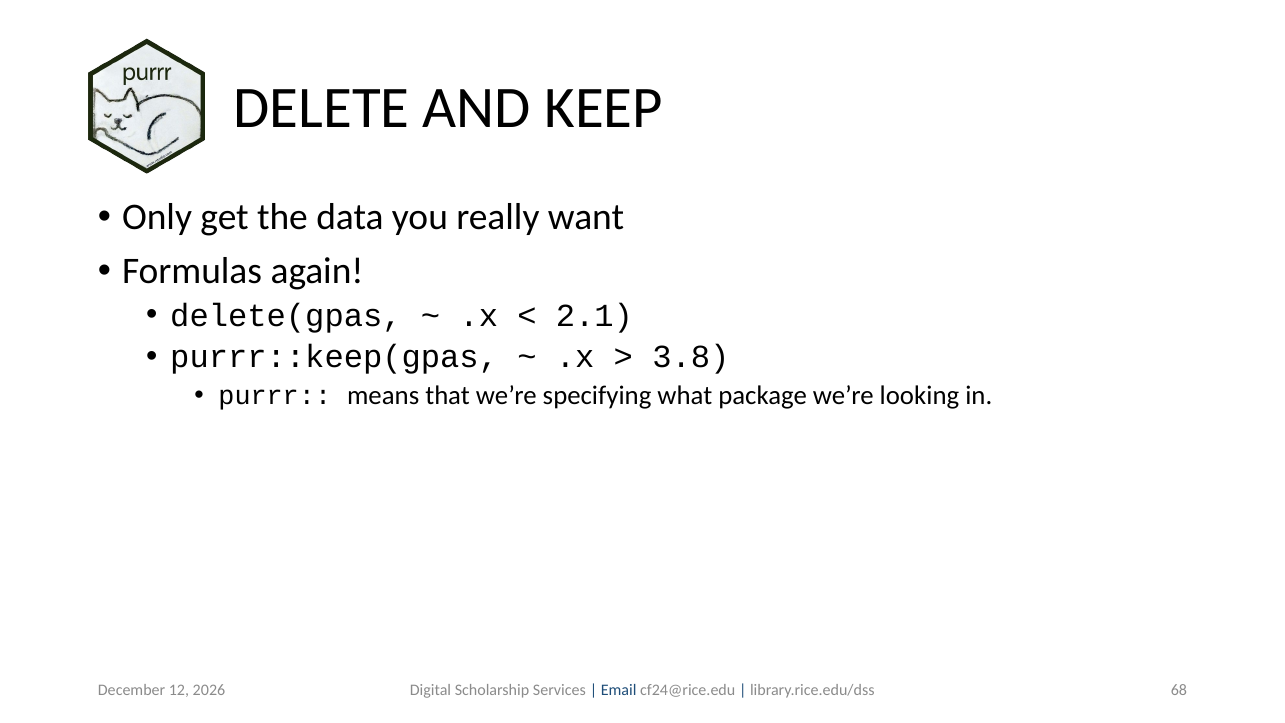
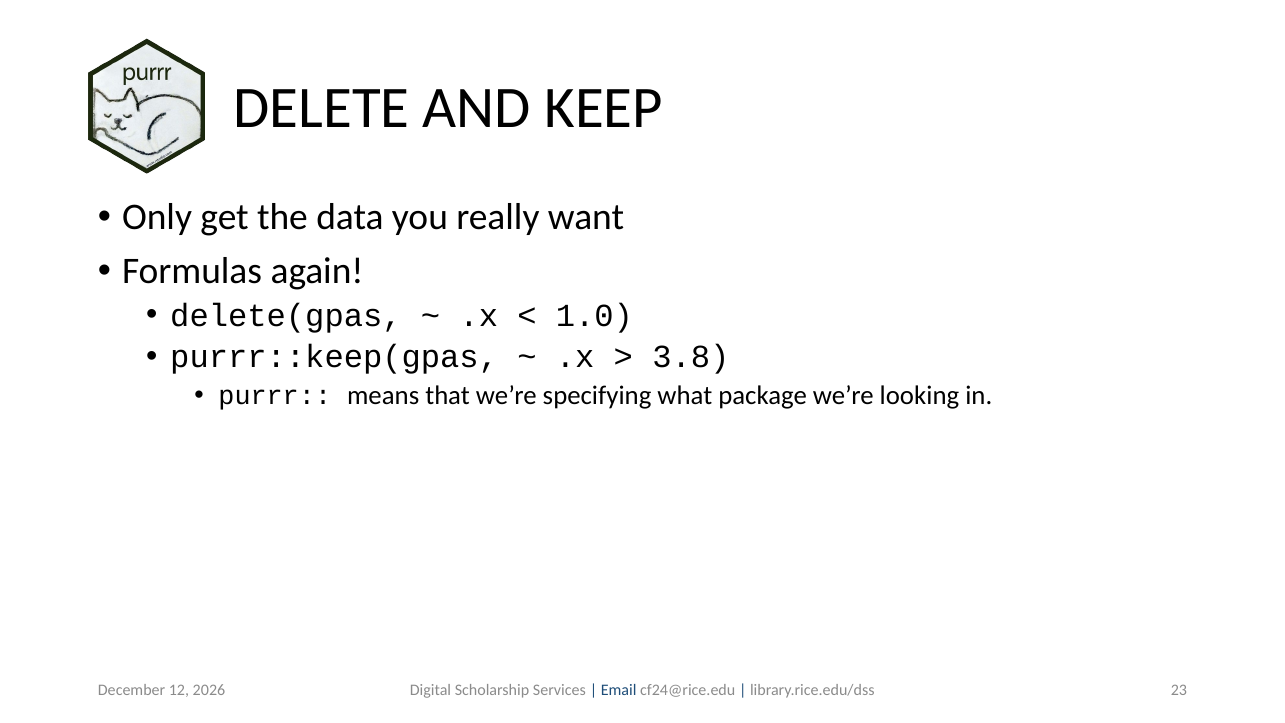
2.1: 2.1 -> 1.0
68: 68 -> 23
